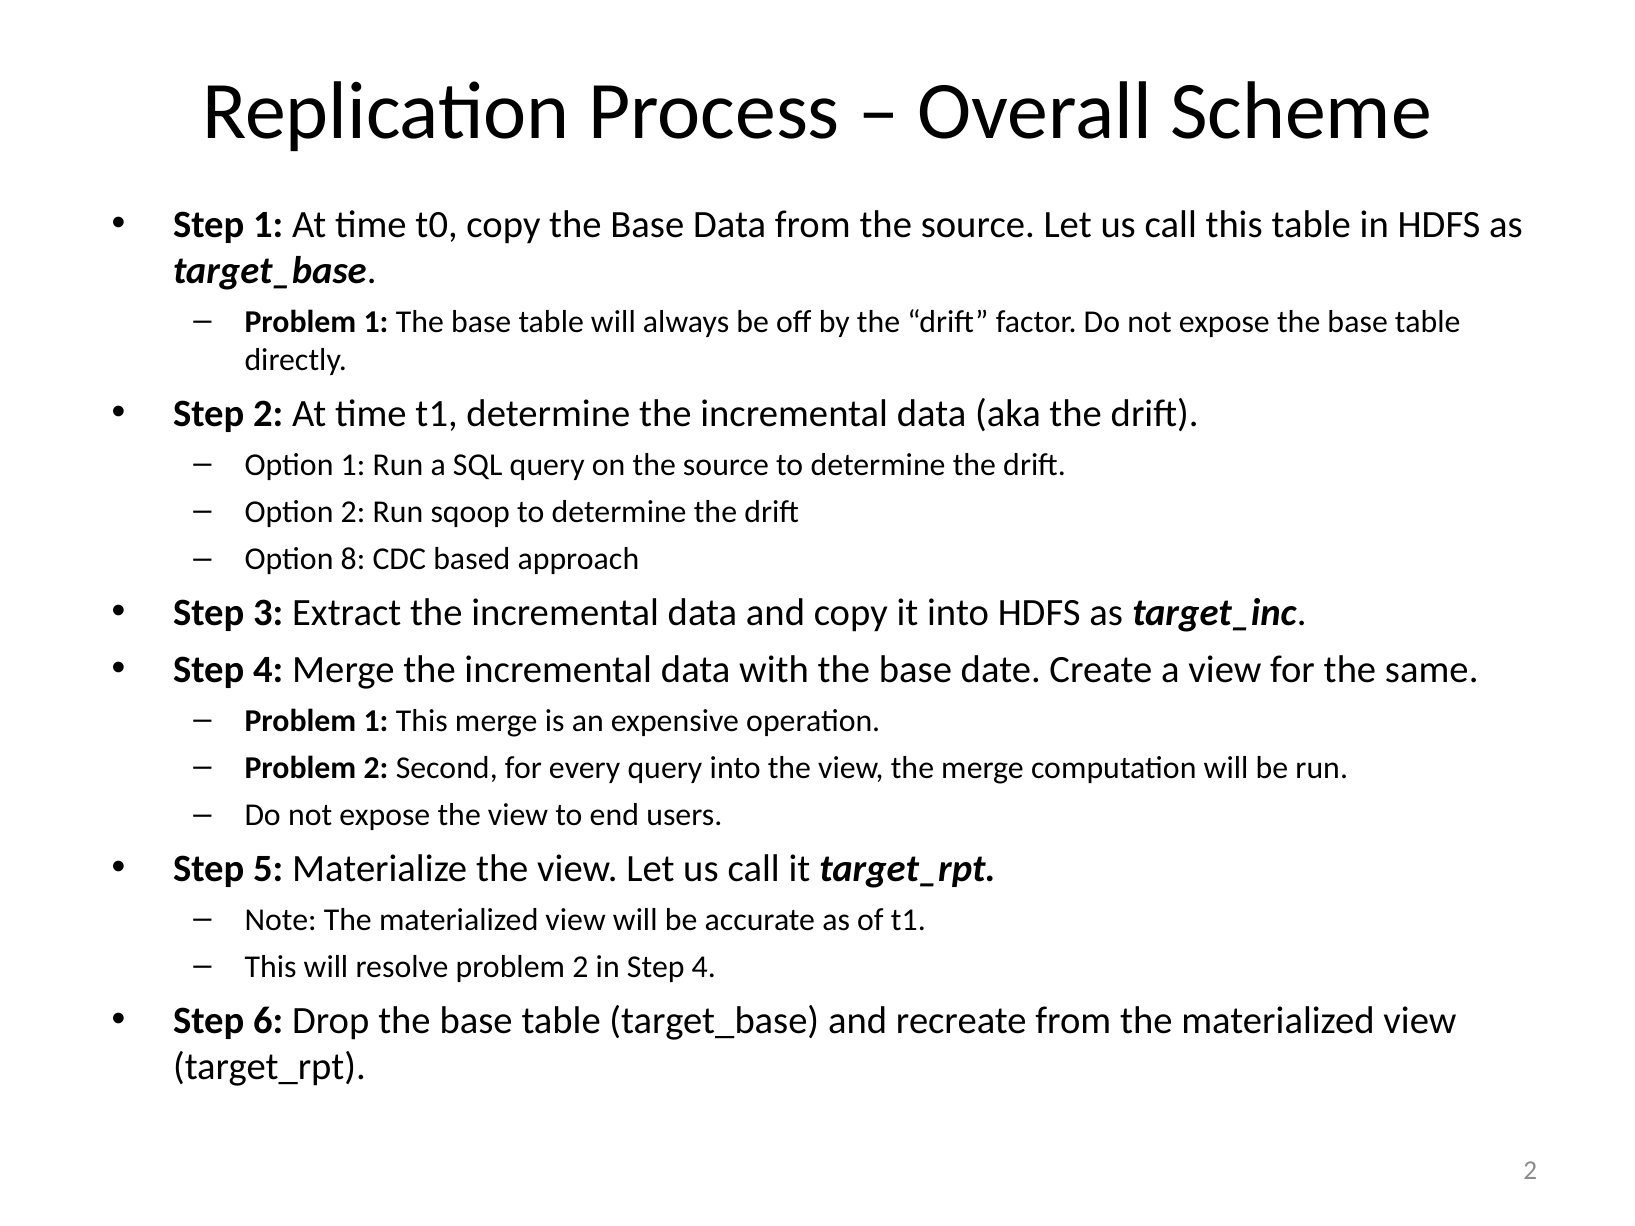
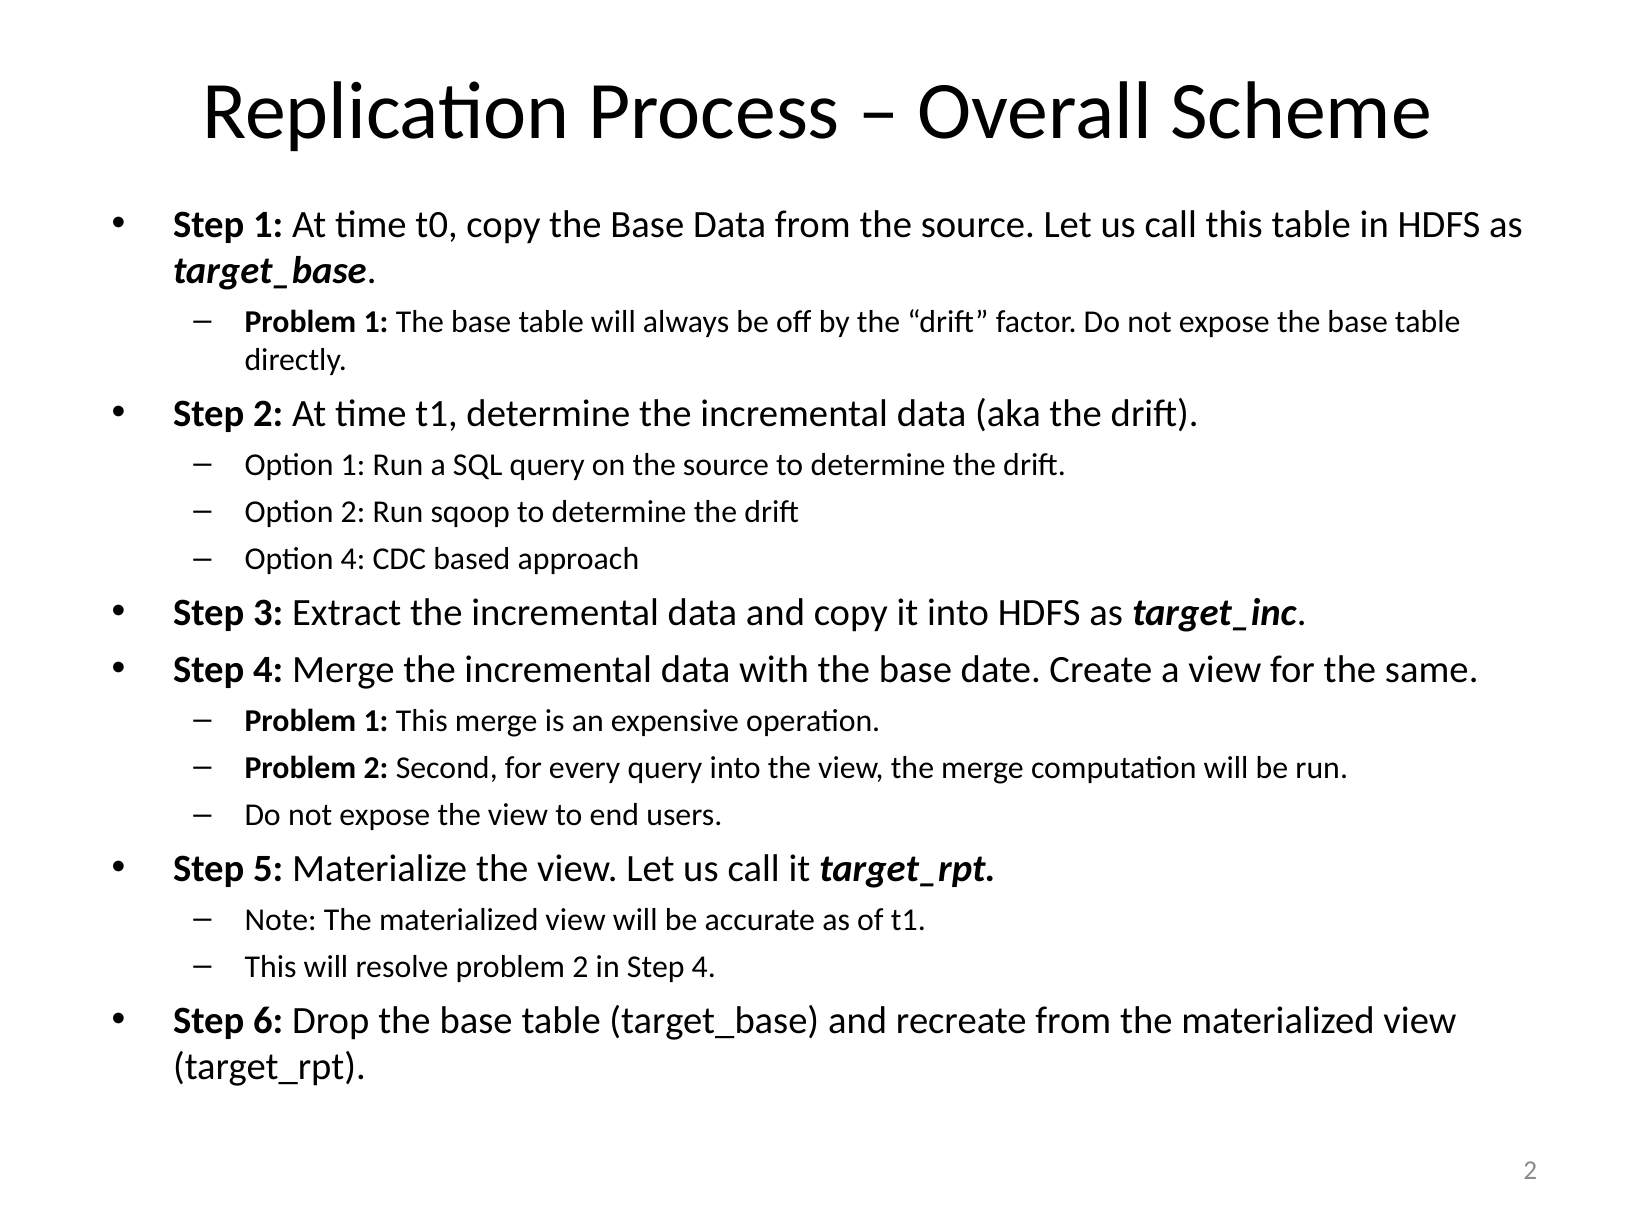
Option 8: 8 -> 4
